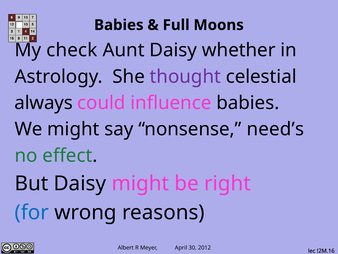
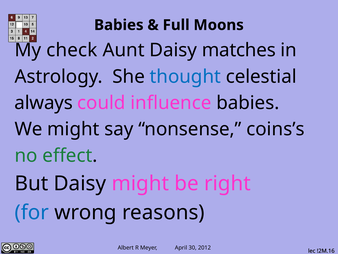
whether: whether -> matches
thought colour: purple -> blue
need’s: need’s -> coins’s
